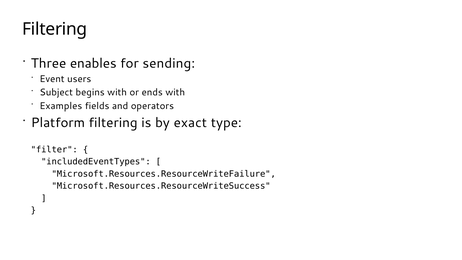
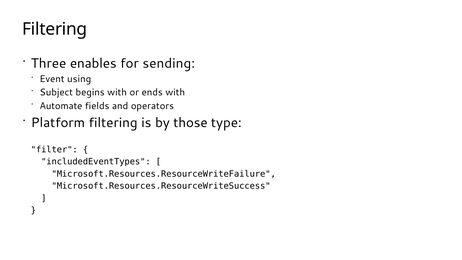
users: users -> using
Examples: Examples -> Automate
exact: exact -> those
